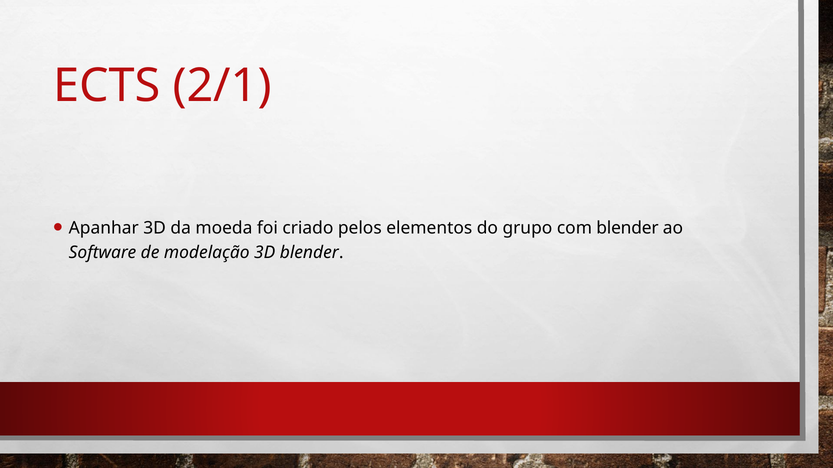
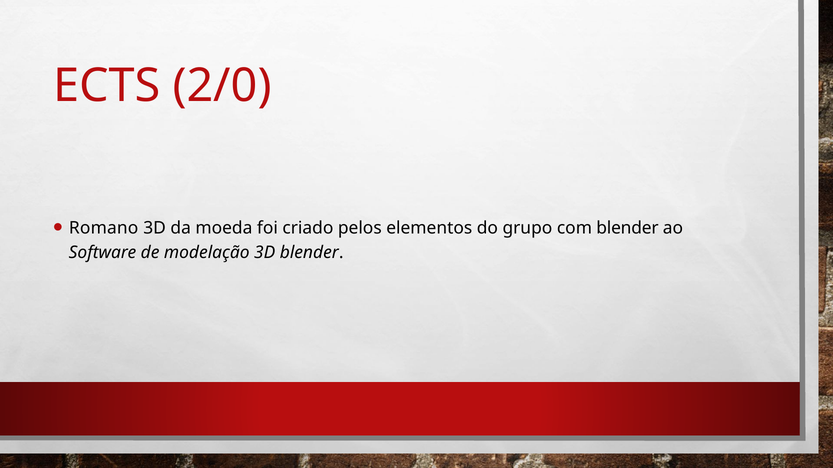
2/1: 2/1 -> 2/0
Apanhar: Apanhar -> Romano
